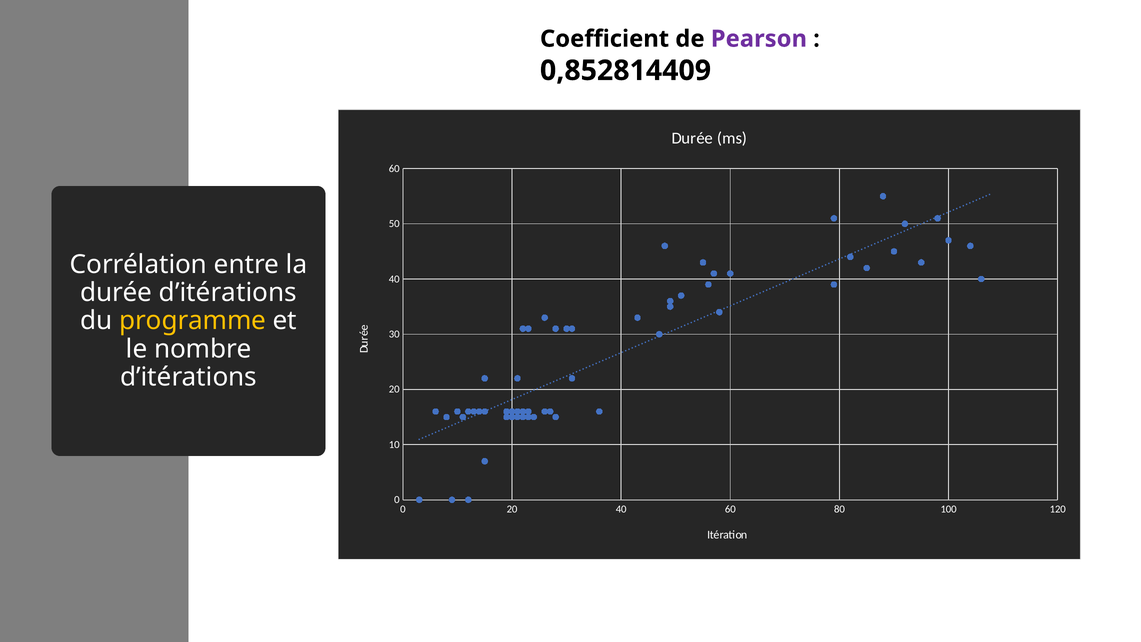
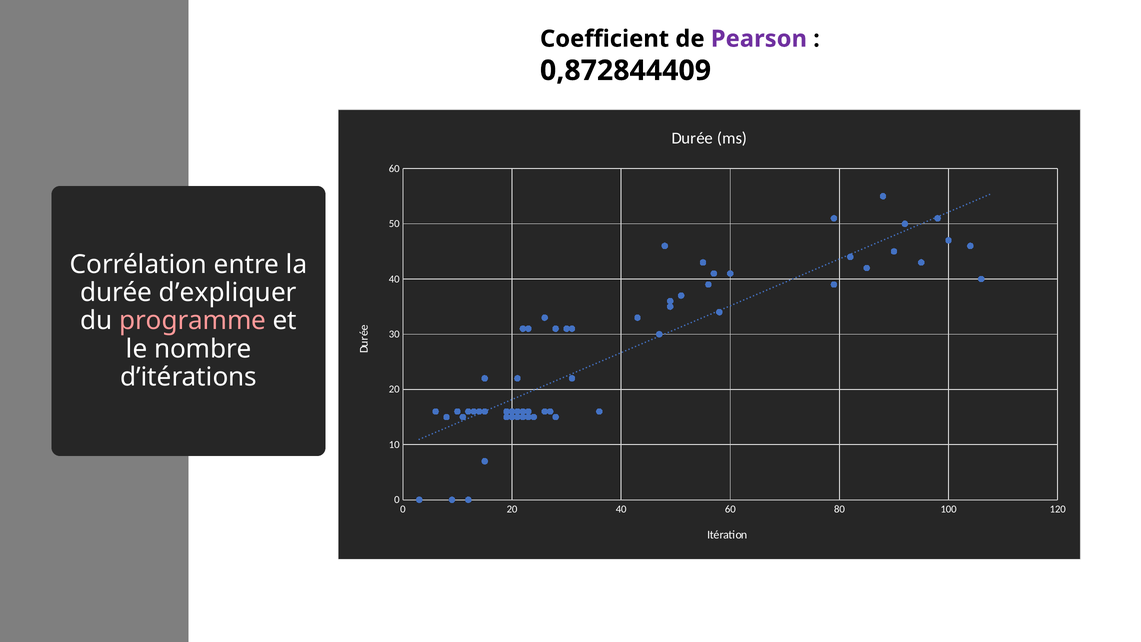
0,852814409: 0,852814409 -> 0,872844409
durée d’itérations: d’itérations -> d’expliquer
programme colour: yellow -> pink
